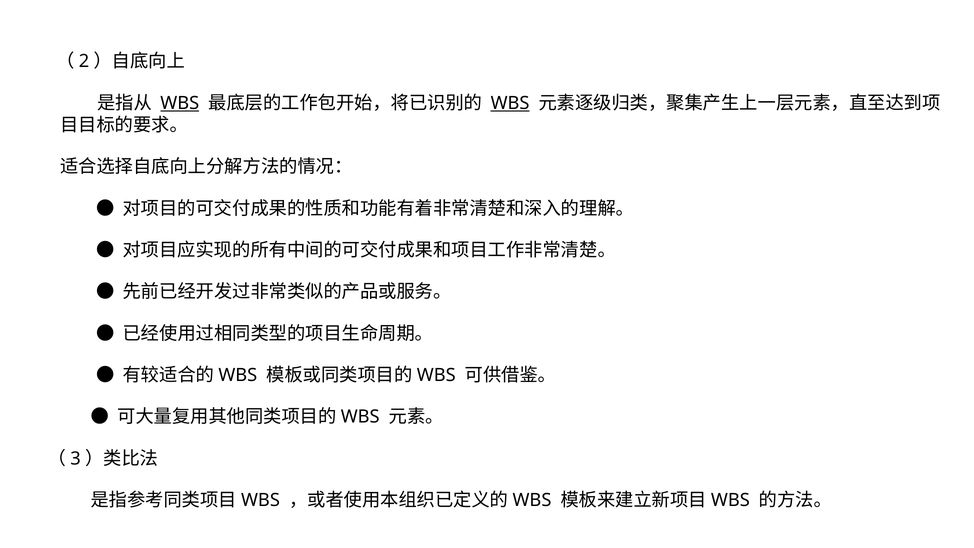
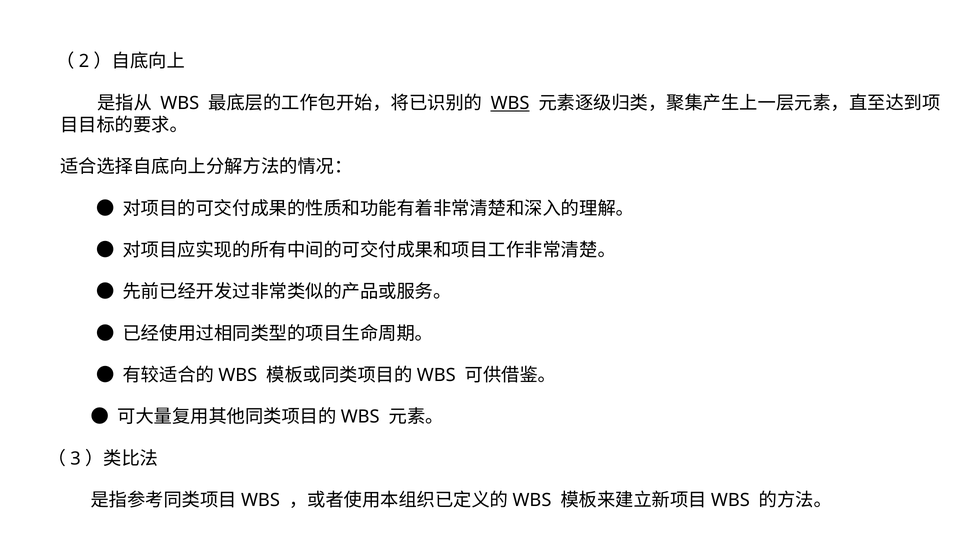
WBS at (180, 103) underline: present -> none
